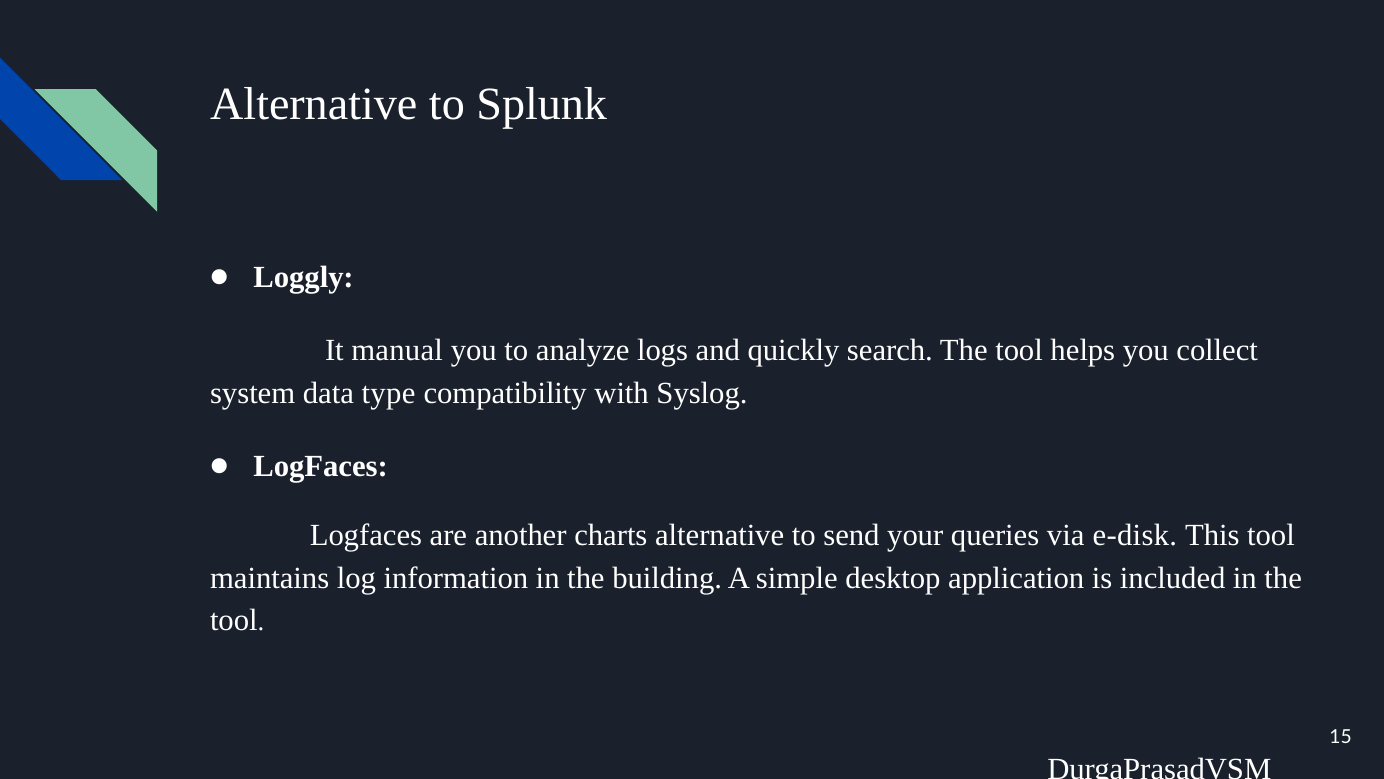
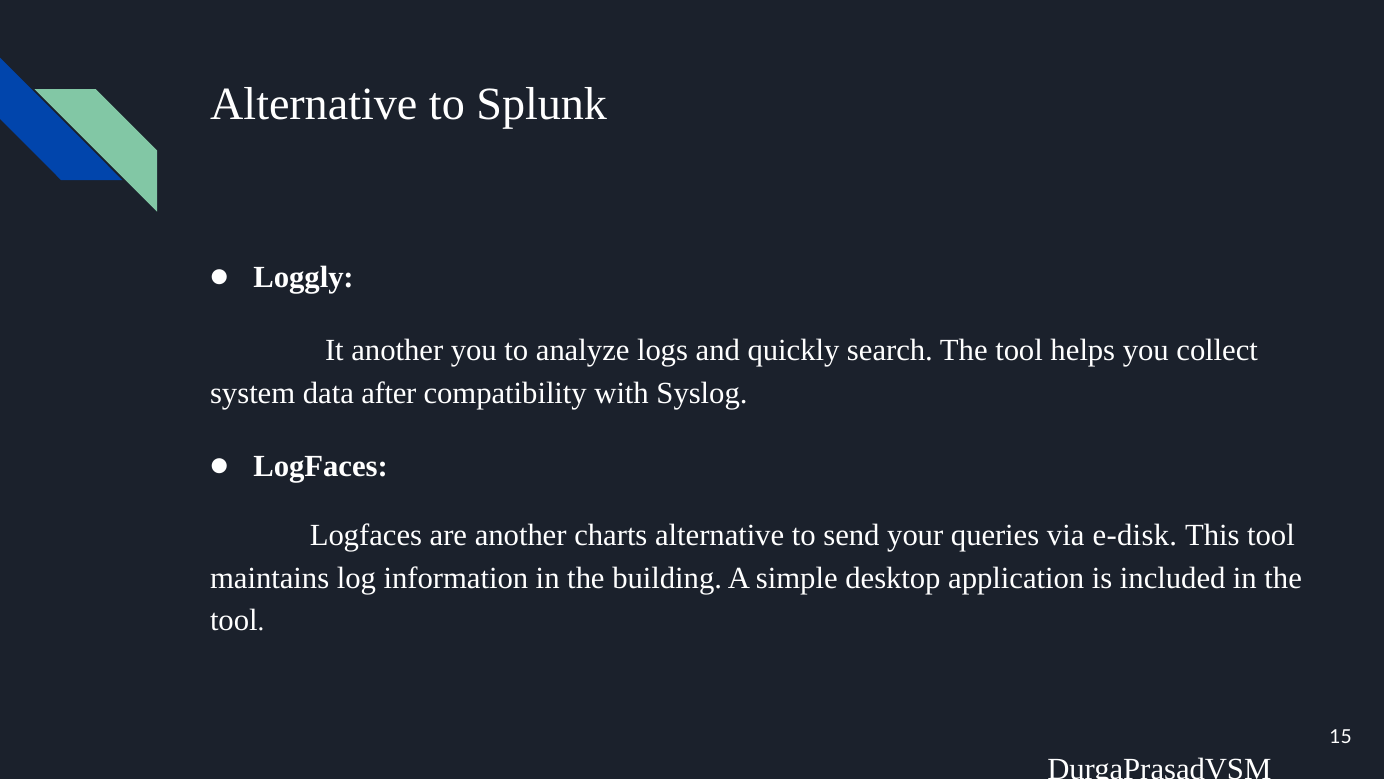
It manual: manual -> another
type: type -> after
